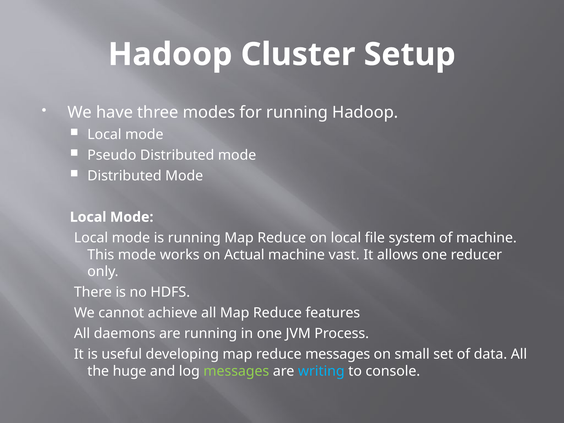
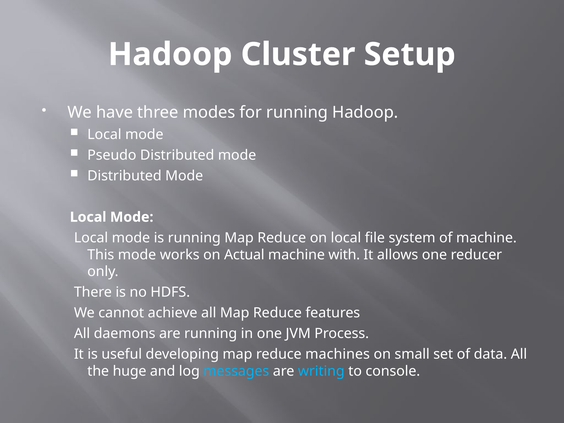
vast: vast -> with
reduce messages: messages -> machines
messages at (236, 371) colour: light green -> light blue
